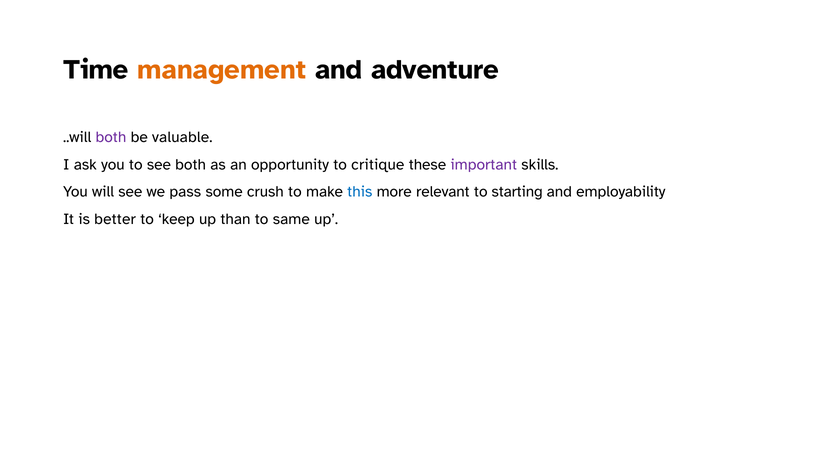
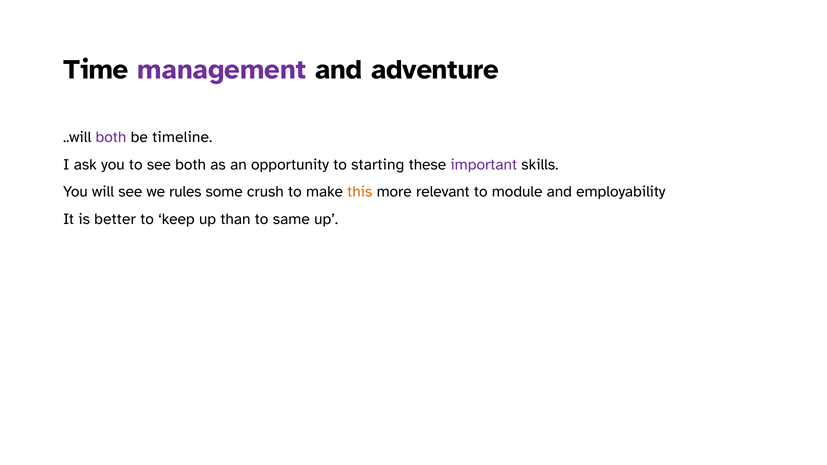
management colour: orange -> purple
valuable: valuable -> timeline
critique: critique -> starting
pass: pass -> rules
this colour: blue -> orange
starting: starting -> module
